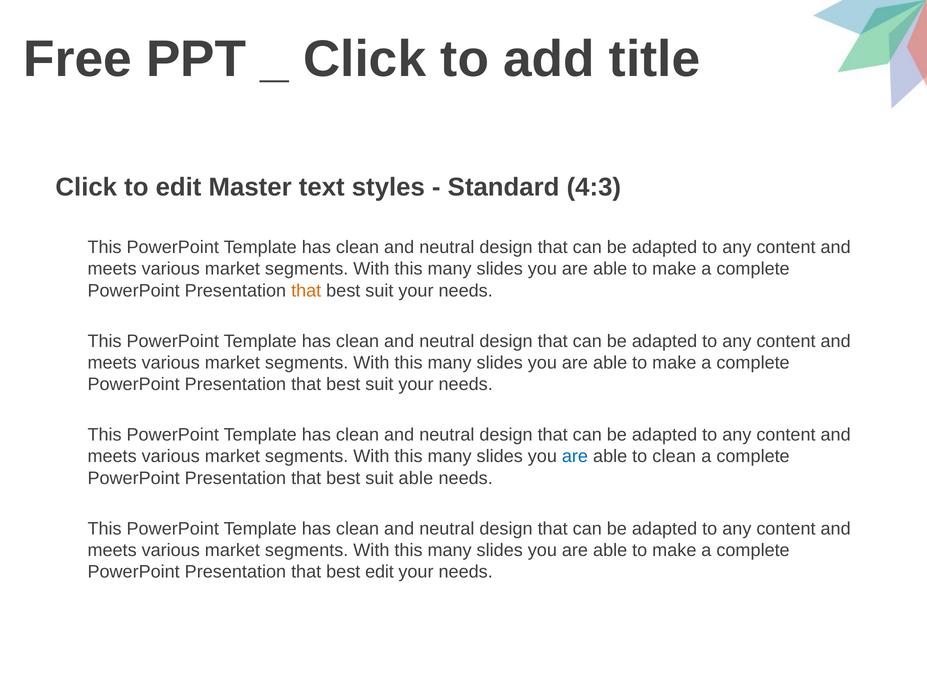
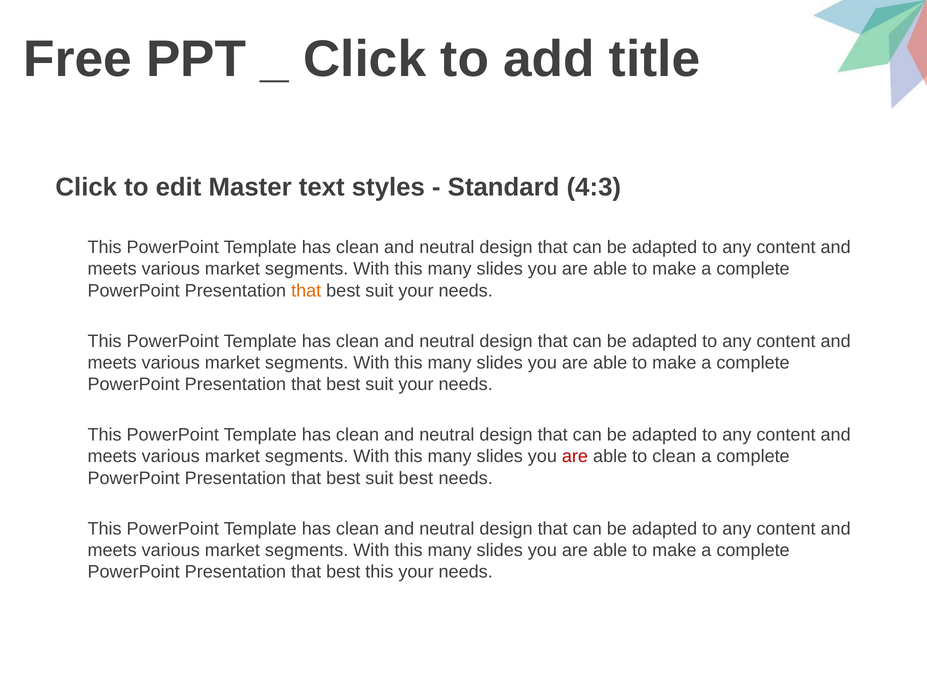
are at (575, 457) colour: blue -> red
suit able: able -> best
best edit: edit -> this
